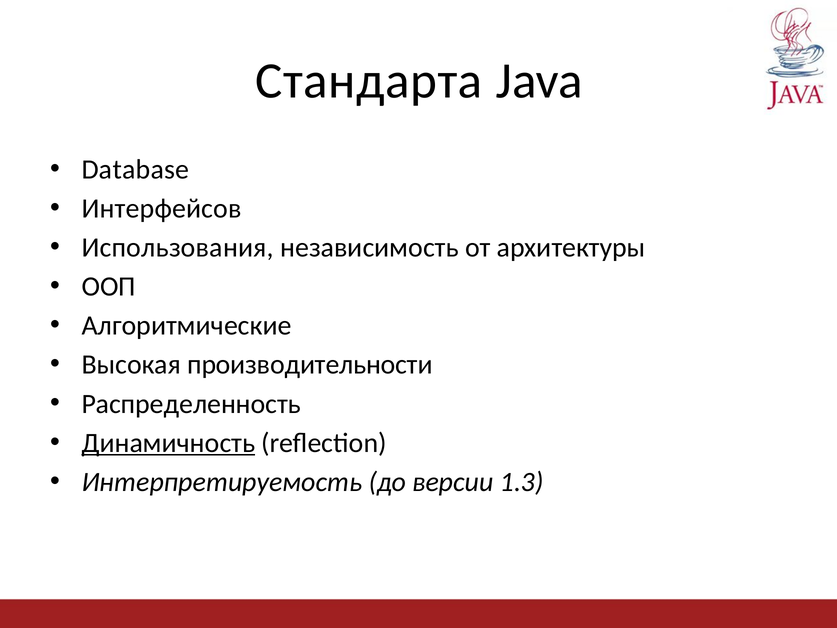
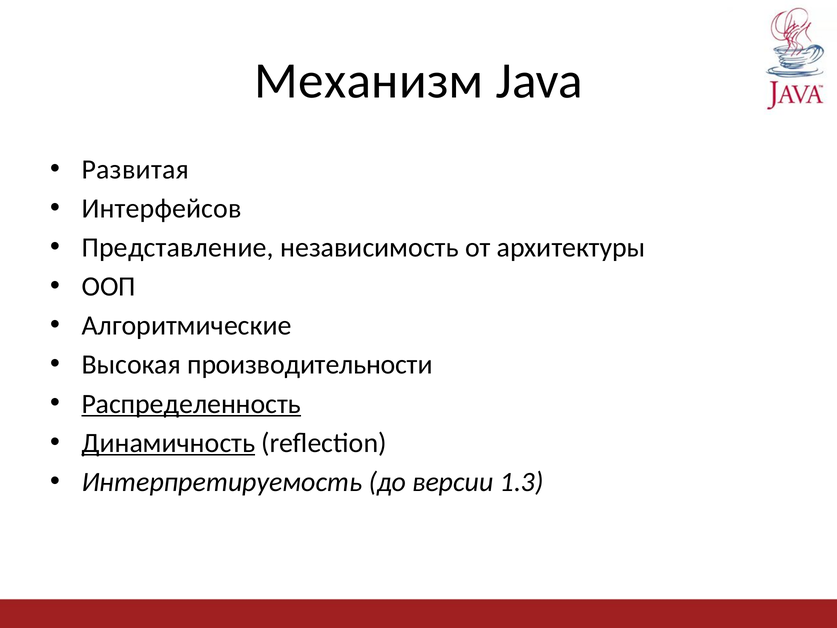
Стандарта: Стандарта -> Механизм
Database: Database -> Развитая
Использования: Использования -> Представление
Распределенность underline: none -> present
